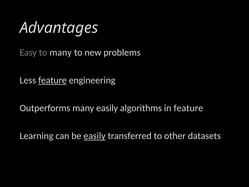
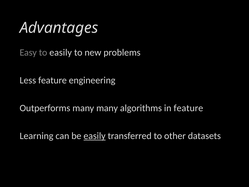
to many: many -> easily
feature at (52, 80) underline: present -> none
many easily: easily -> many
